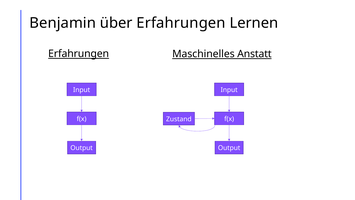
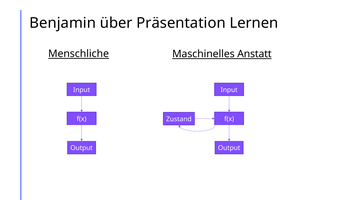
über Erfahrungen: Erfahrungen -> Präsentation
Erfahrungen at (79, 54): Erfahrungen -> Menschliche
